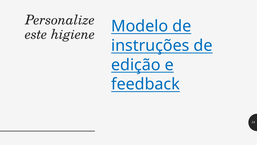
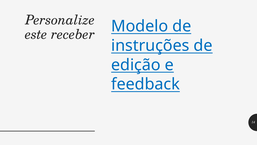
higiene: higiene -> receber
